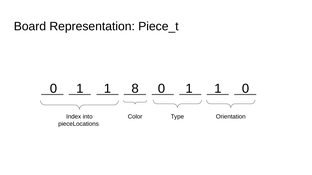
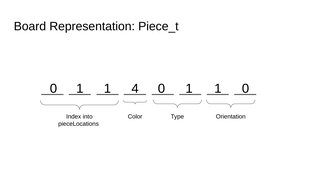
8: 8 -> 4
